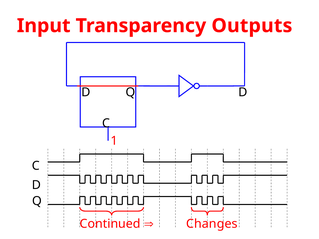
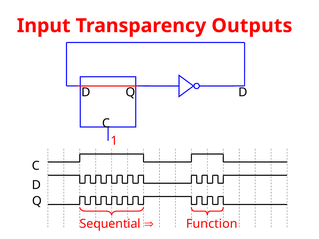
Continued: Continued -> Sequential
Changes: Changes -> Function
